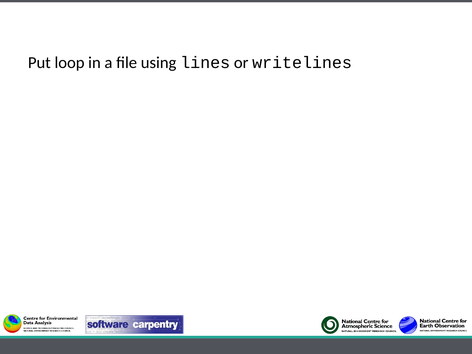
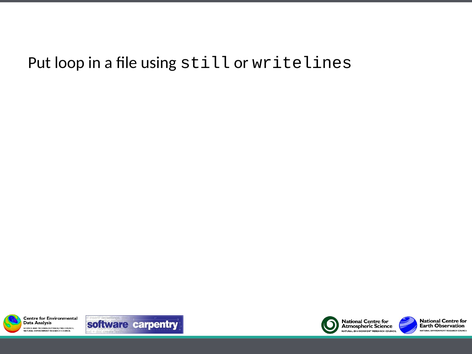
lines: lines -> still
